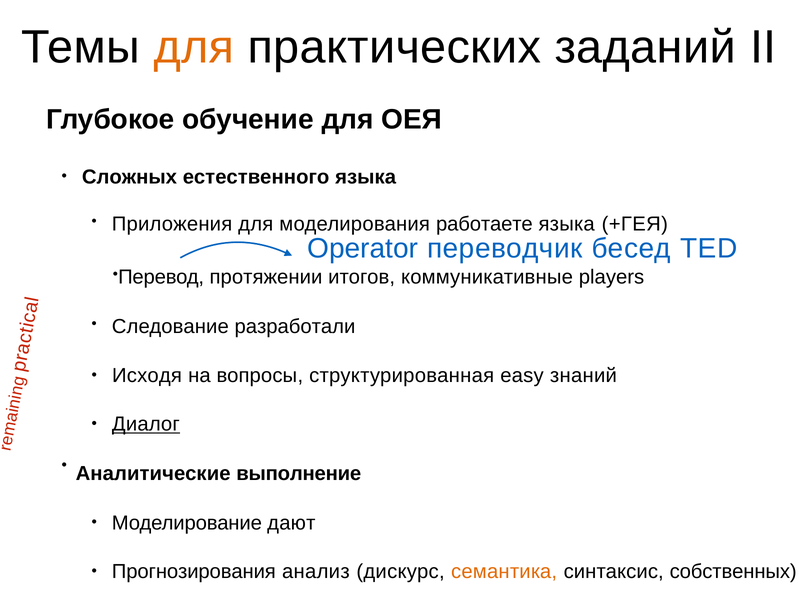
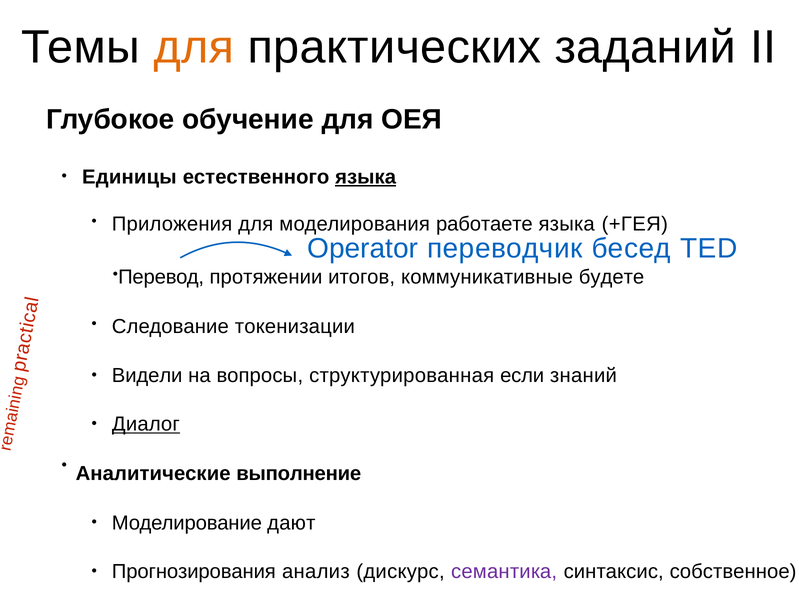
Сложных: Сложных -> Единицы
языка at (366, 177) underline: none -> present
players: players -> будете
разработали: разработали -> токенизации
Исходя: Исходя -> Видели
easy: easy -> если
семантика colour: orange -> purple
собственных: собственных -> собственное
